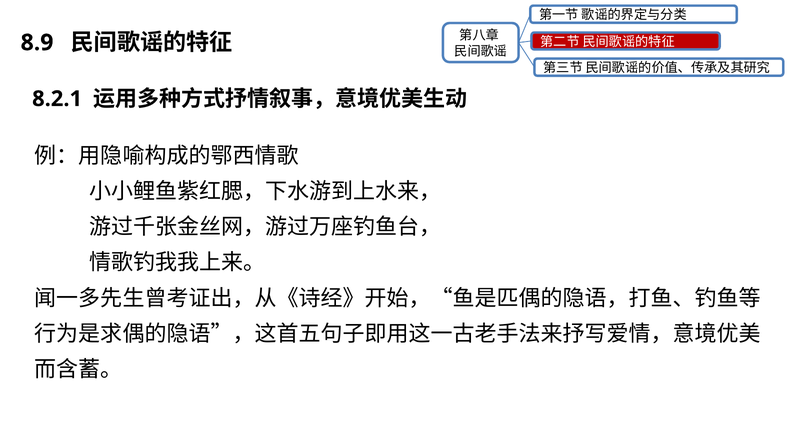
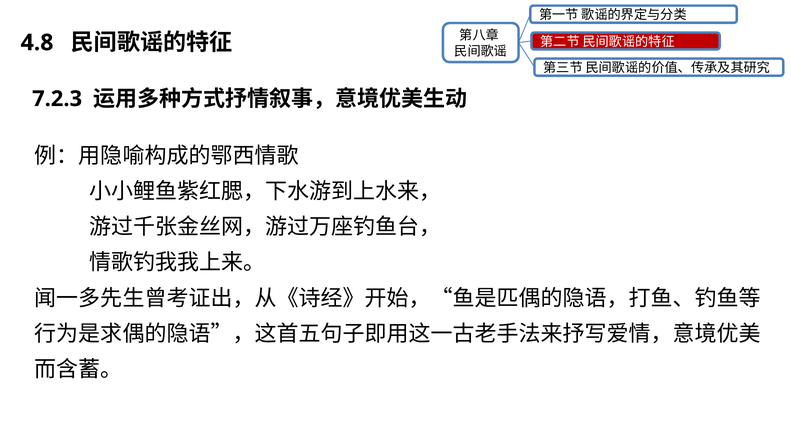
8.9: 8.9 -> 4.8
8.2.1: 8.2.1 -> 7.2.3
